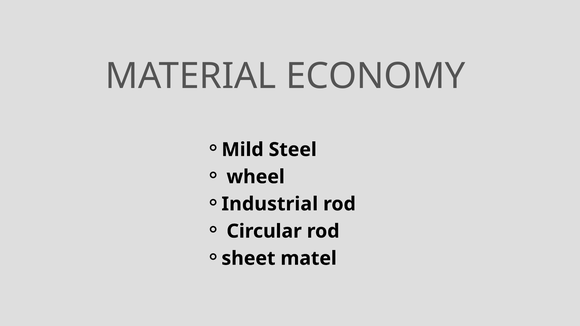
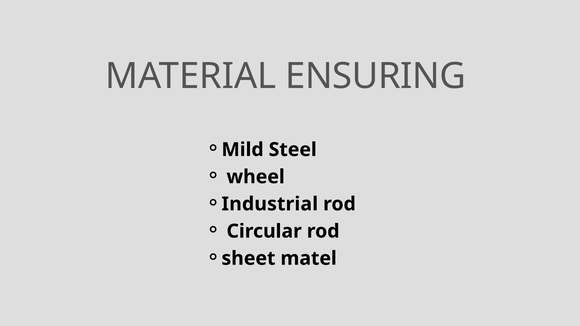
ECONOMY: ECONOMY -> ENSURING
